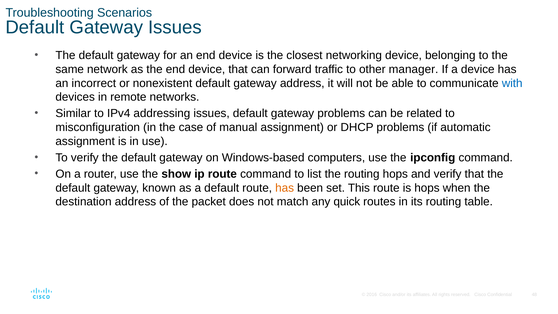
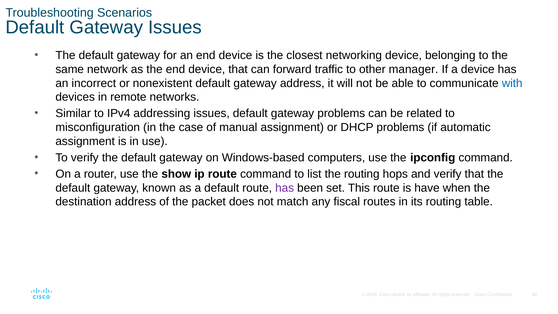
has at (285, 188) colour: orange -> purple
is hops: hops -> have
quick: quick -> fiscal
